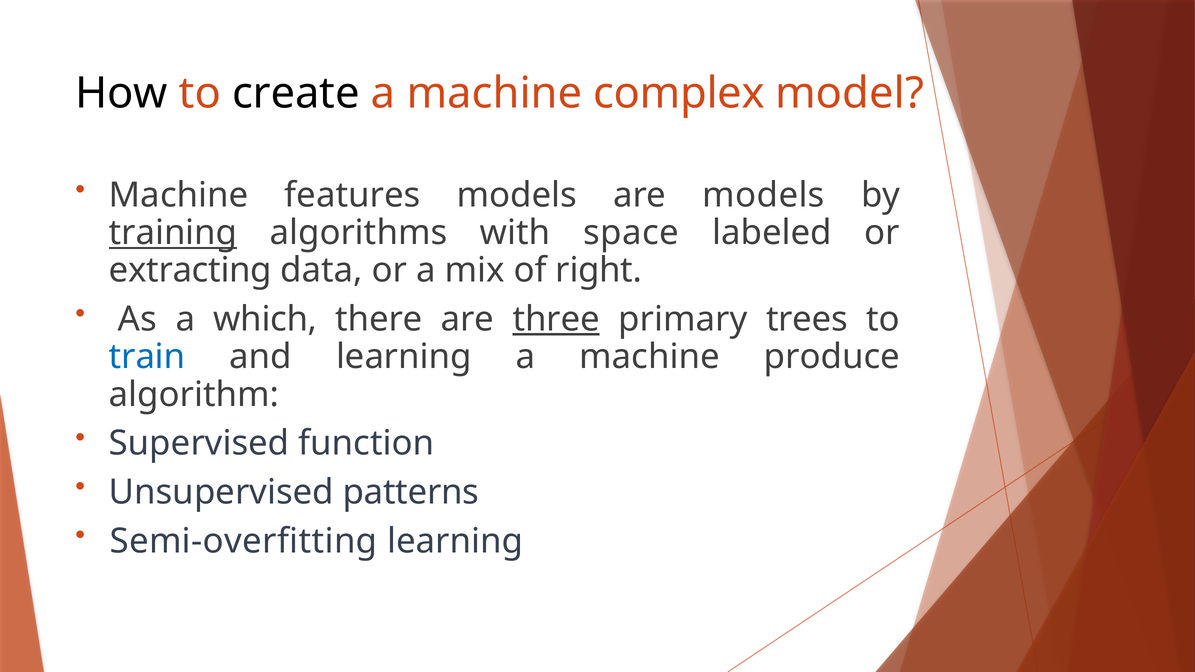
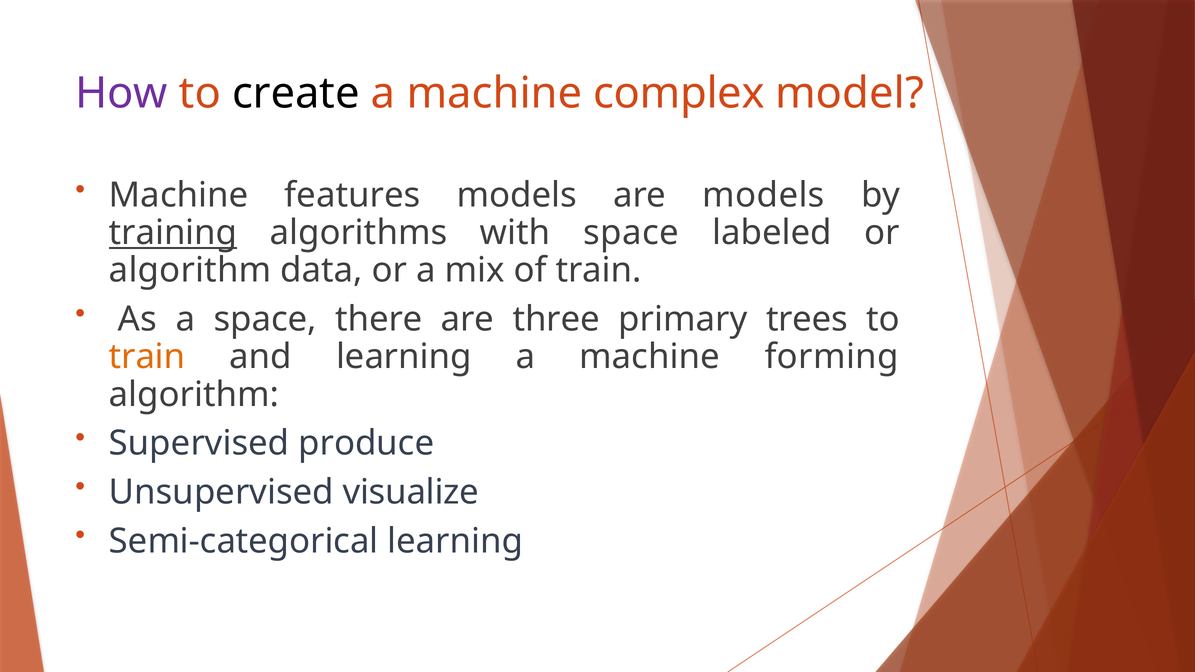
How colour: black -> purple
extracting at (190, 271): extracting -> algorithm
of right: right -> train
a which: which -> space
three underline: present -> none
train at (147, 357) colour: blue -> orange
produce: produce -> forming
function: function -> produce
patterns: patterns -> visualize
Semi-overfitting: Semi-overfitting -> Semi-categorical
